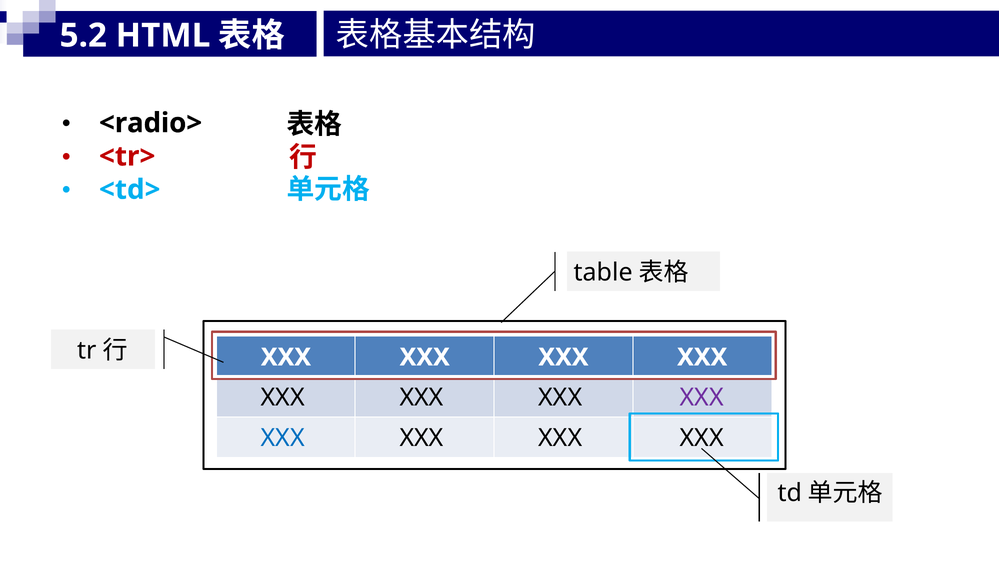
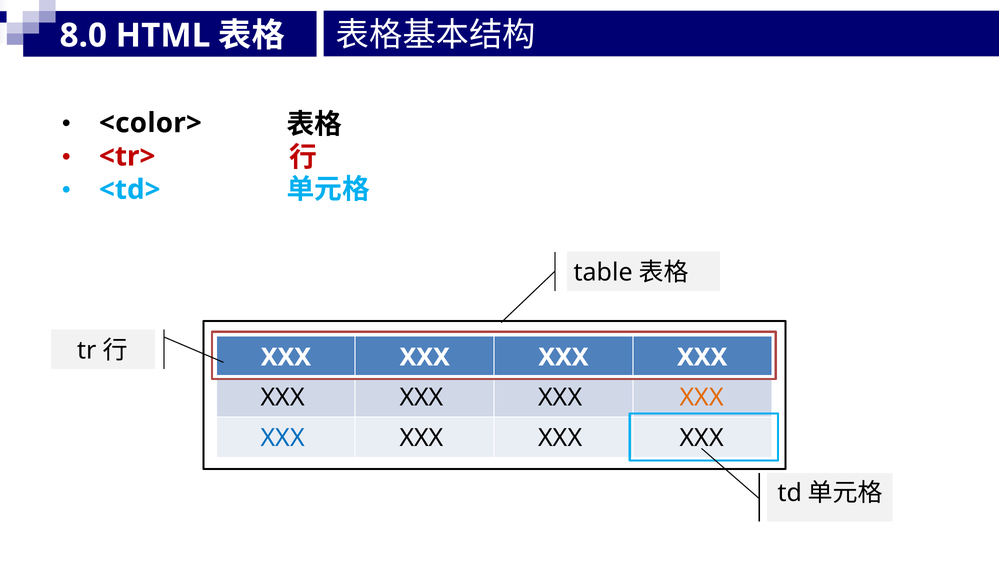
5.2: 5.2 -> 8.0
<radio>: <radio> -> <color>
XXX at (702, 397) colour: purple -> orange
